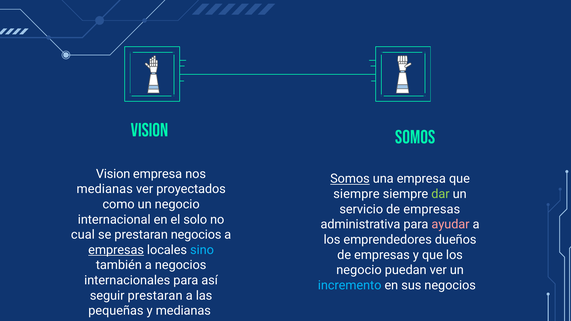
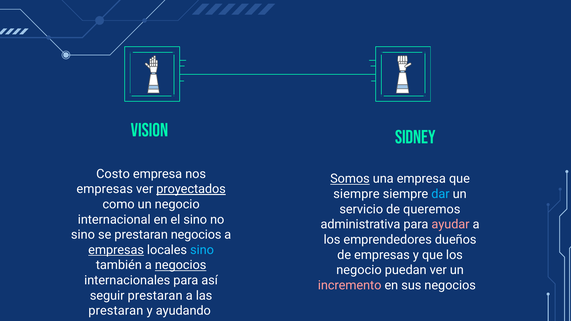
Vision Somos: Somos -> Sidney
Vision at (113, 174): Vision -> Costo
medianas at (105, 189): medianas -> empresas
proyectados underline: none -> present
dar colour: light green -> light blue
servicio de empresas: empresas -> queremos
el solo: solo -> sino
cual at (83, 235): cual -> sino
negocios at (181, 265) underline: none -> present
incremento colour: light blue -> pink
pequeñas at (116, 311): pequeñas -> prestaran
y medianas: medianas -> ayudando
